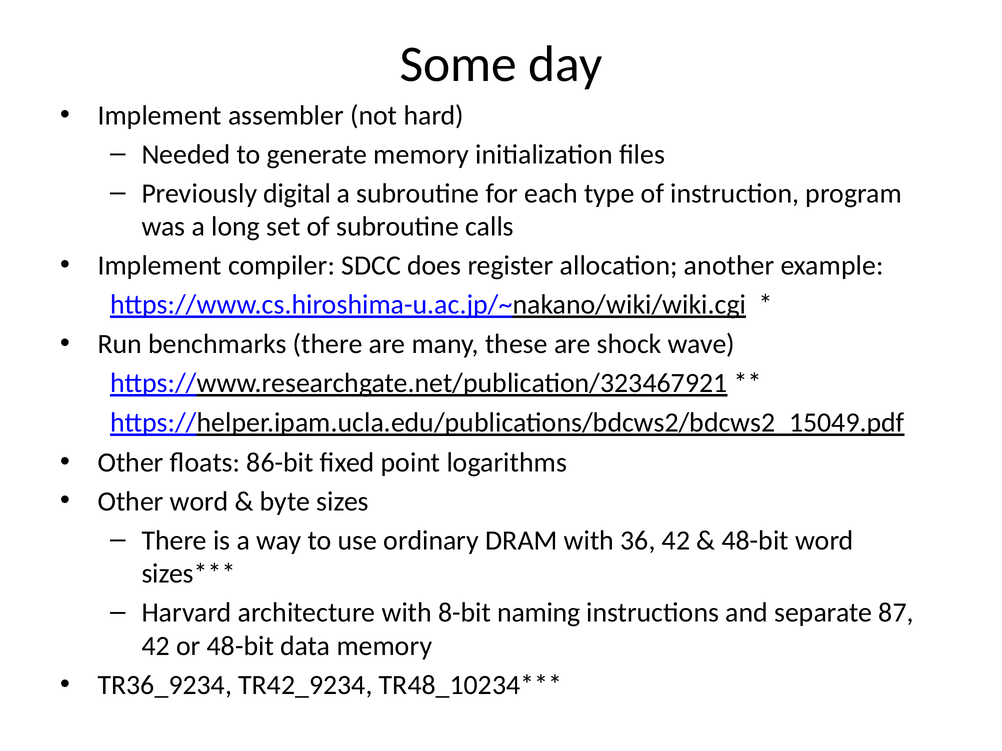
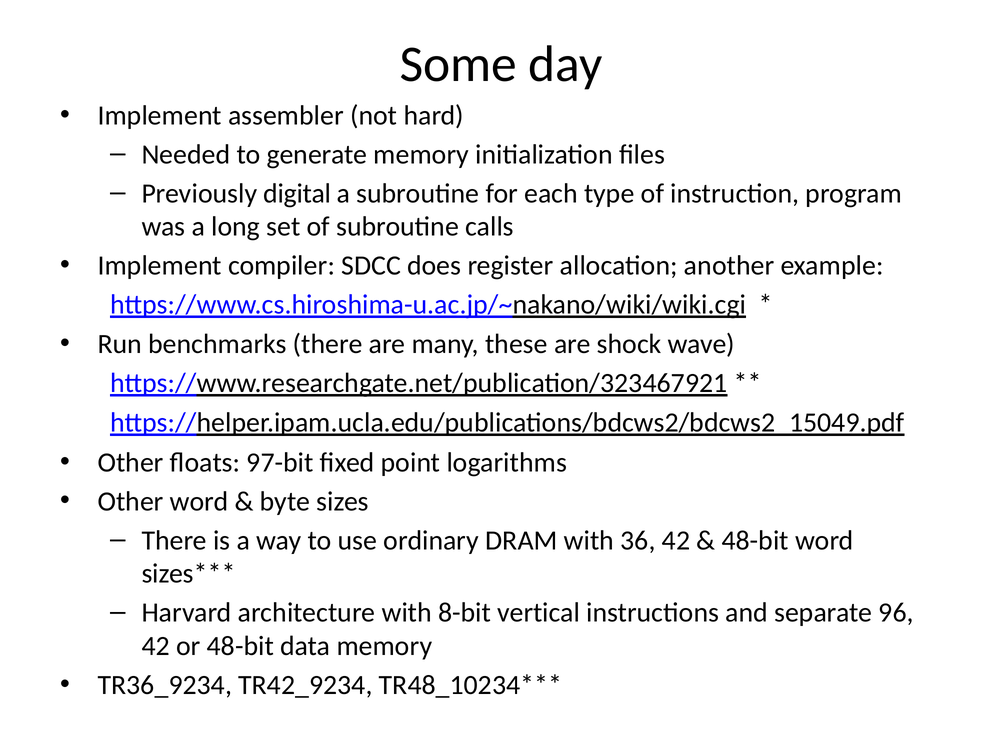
86-bit: 86-bit -> 97-bit
naming: naming -> vertical
87: 87 -> 96
